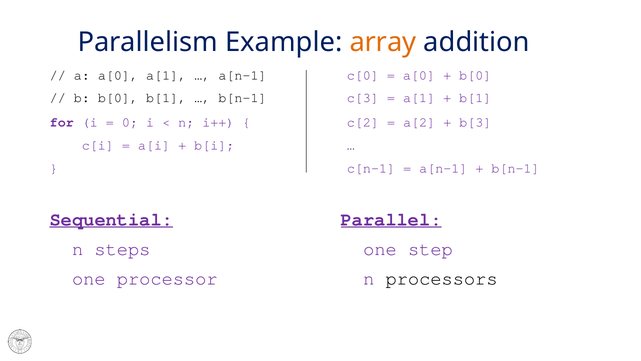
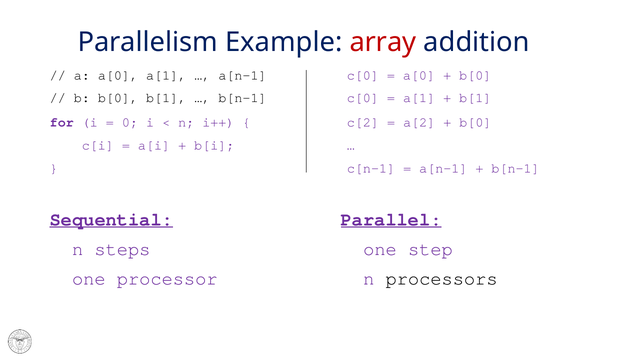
array colour: orange -> red
b[n-1 c[3: c[3 -> c[0
b[3 at (475, 122): b[3 -> b[0
